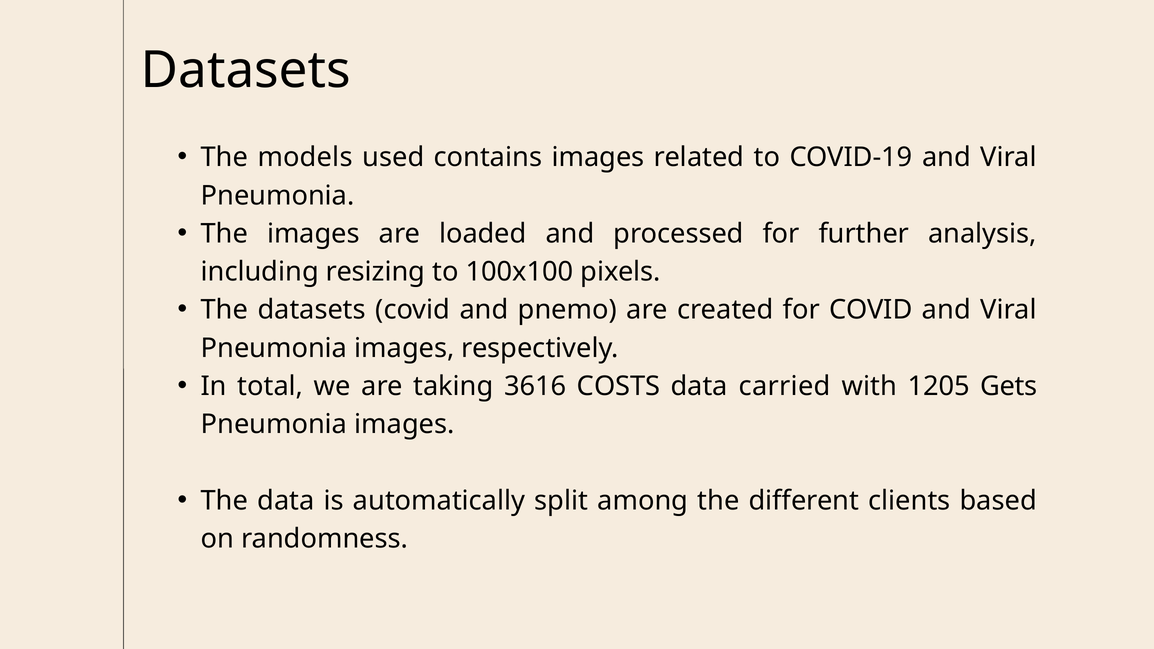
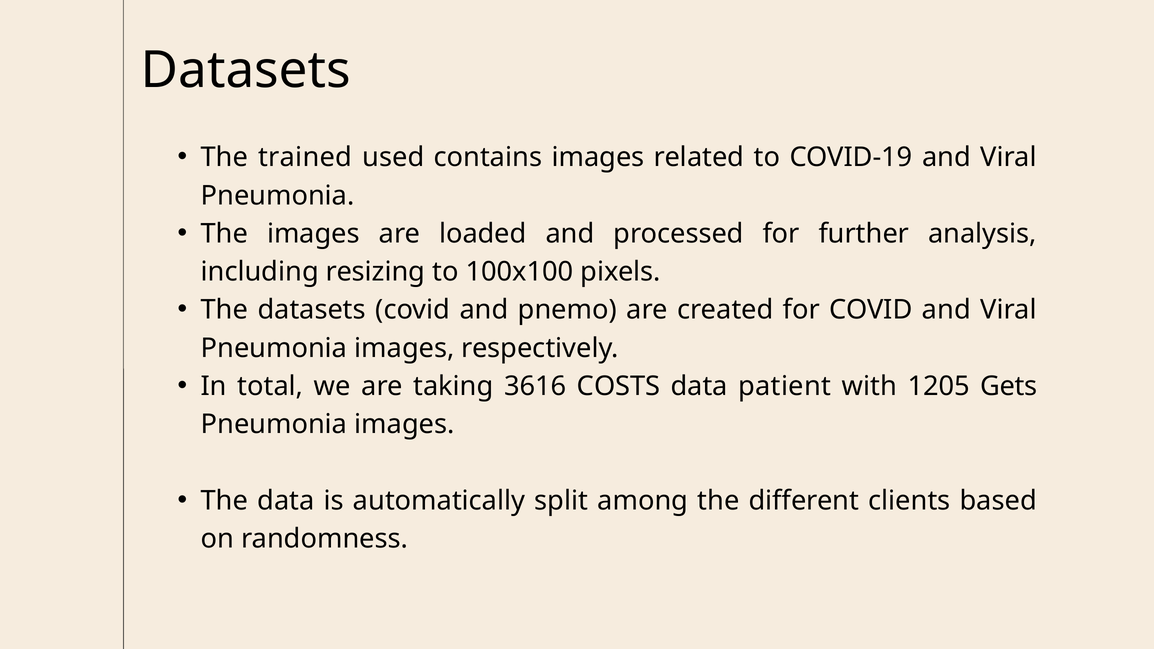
models: models -> trained
carried: carried -> patient
